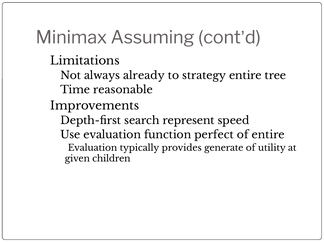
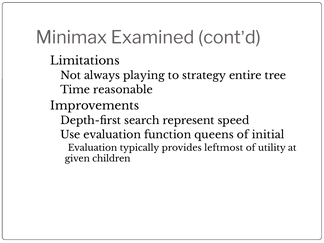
Assuming: Assuming -> Examined
already: already -> playing
perfect: perfect -> queens
of entire: entire -> initial
generate: generate -> leftmost
